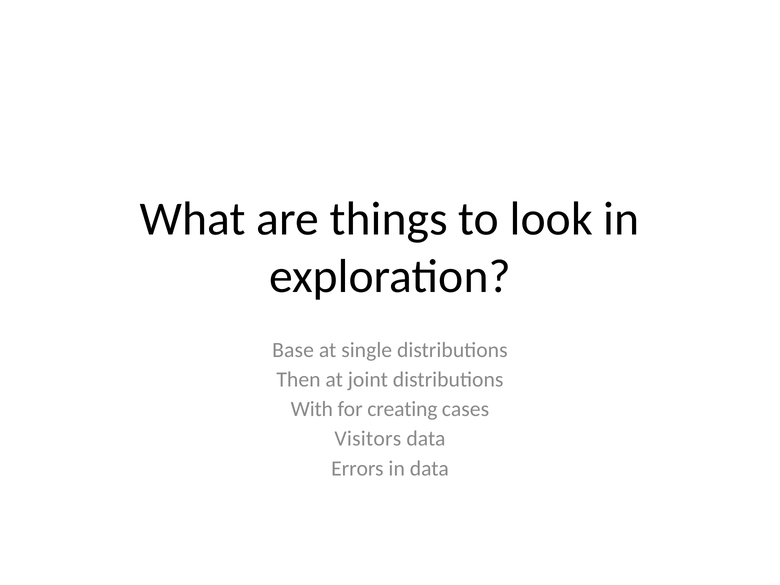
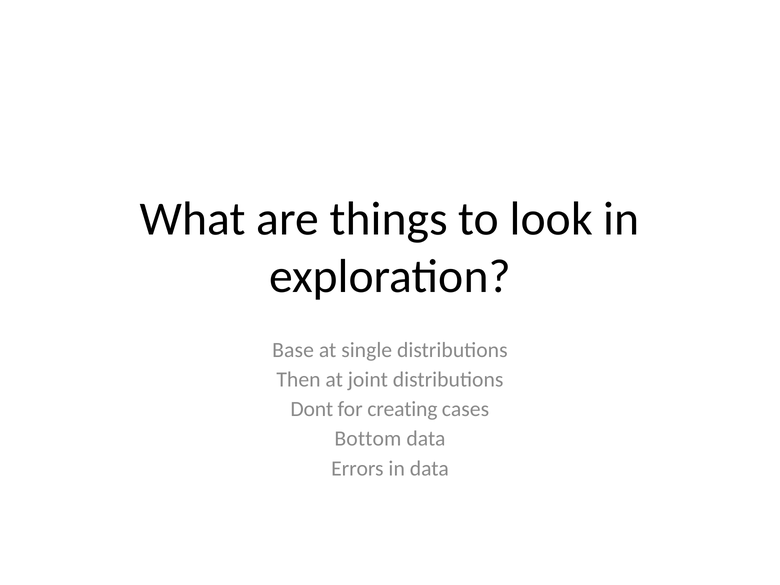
With: With -> Dont
Visitors: Visitors -> Bottom
